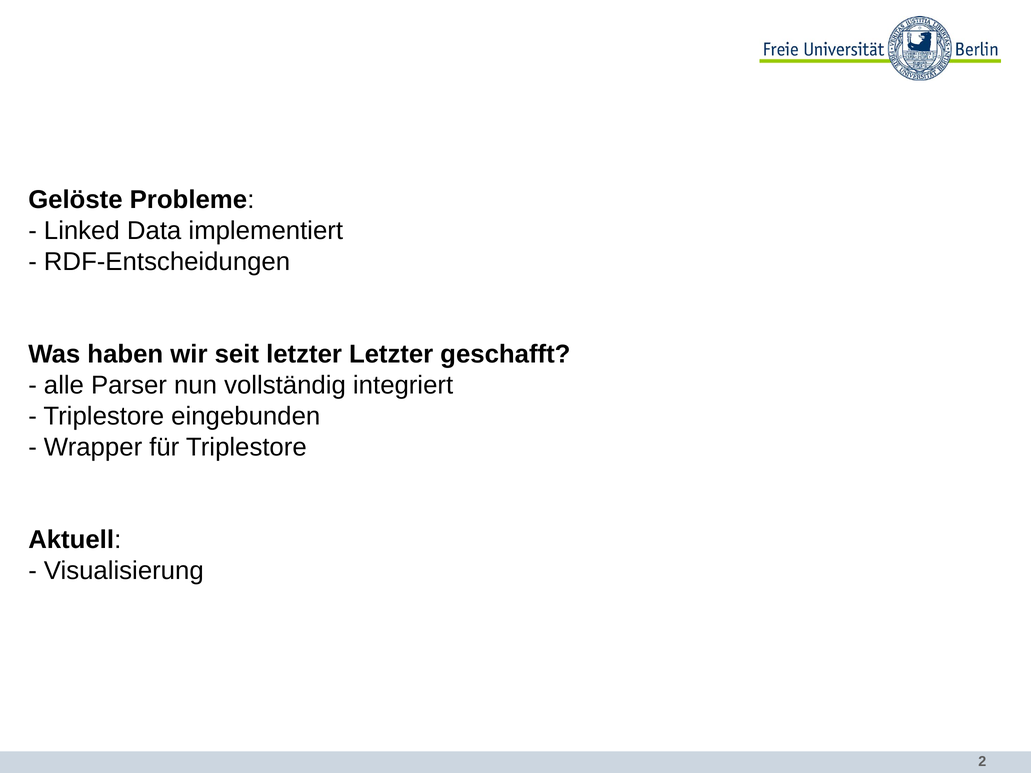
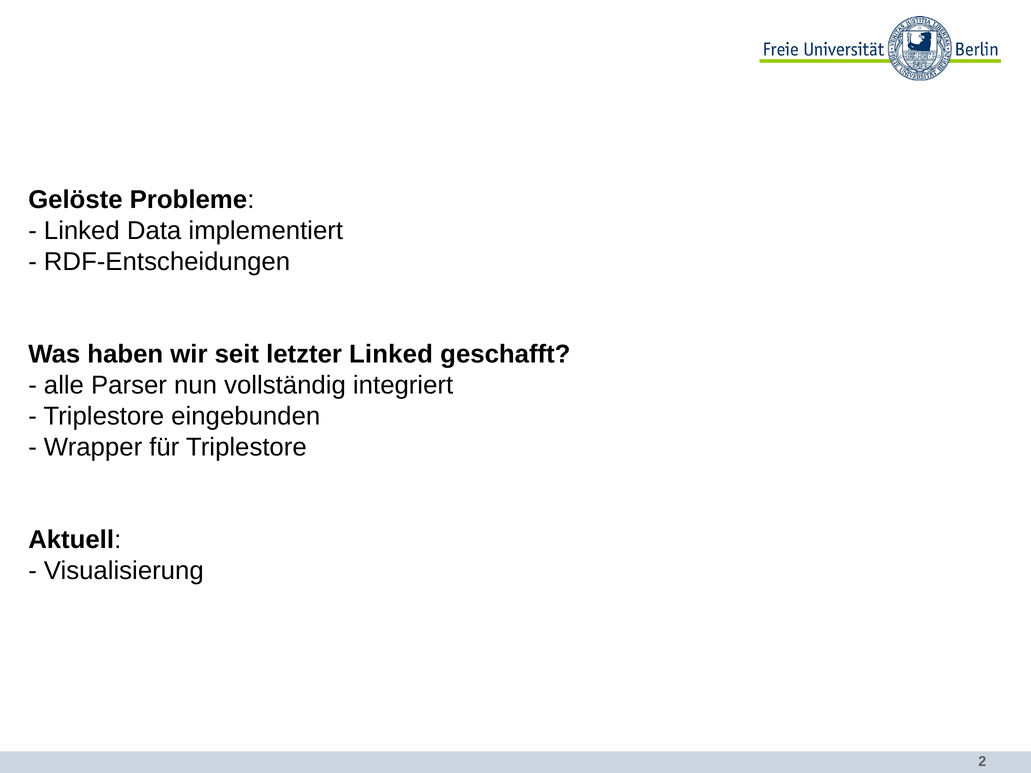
letzter Letzter: Letzter -> Linked
